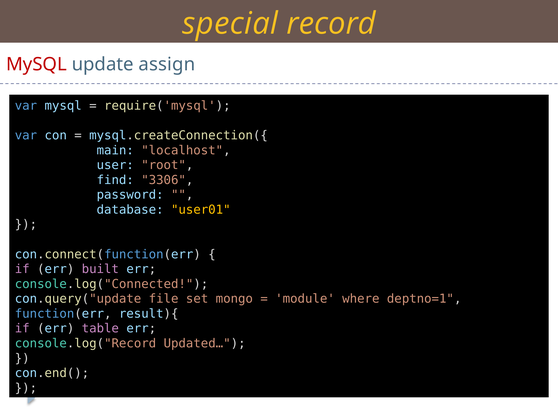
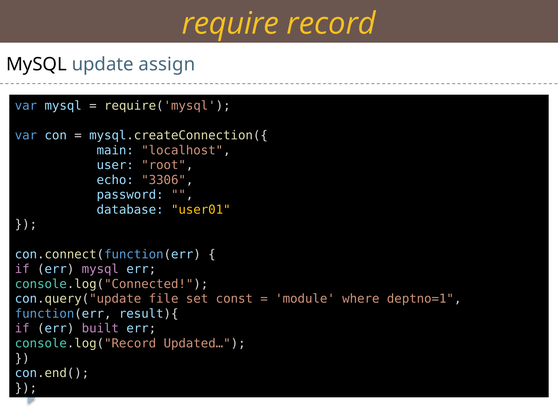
special: special -> require
MySQL at (37, 65) colour: red -> black
find: find -> echo
err built: built -> mysql
mongo: mongo -> const
table: table -> built
